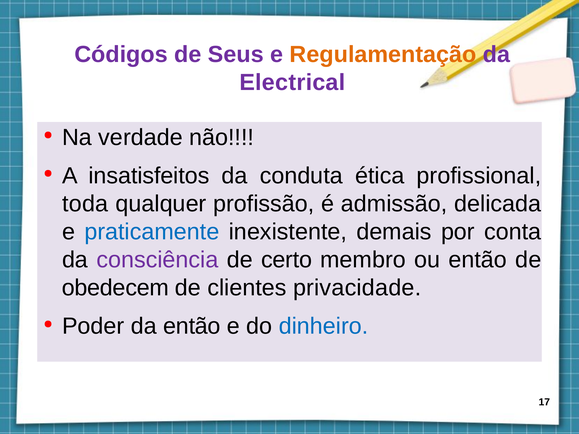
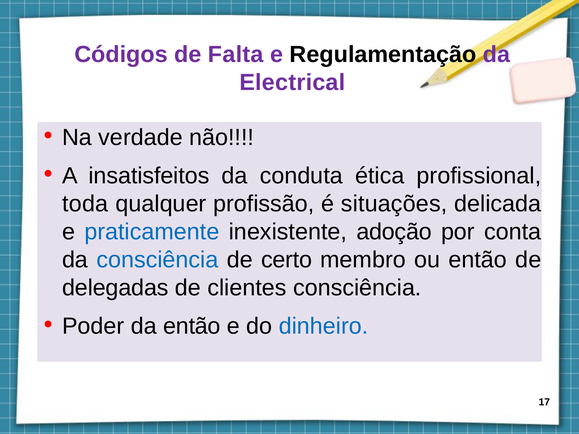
Seus: Seus -> Falta
Regulamentação colour: orange -> black
admissão: admissão -> situações
demais: demais -> adoção
consciência at (157, 260) colour: purple -> blue
obedecem: obedecem -> delegadas
clientes privacidade: privacidade -> consciência
